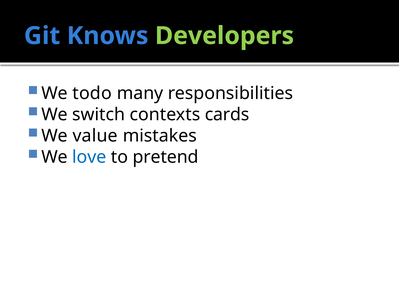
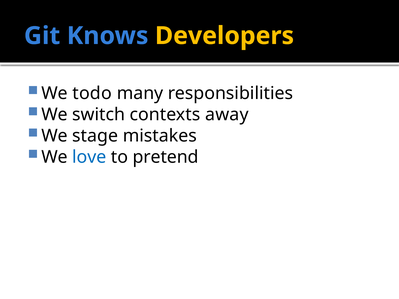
Developers colour: light green -> yellow
cards: cards -> away
value: value -> stage
